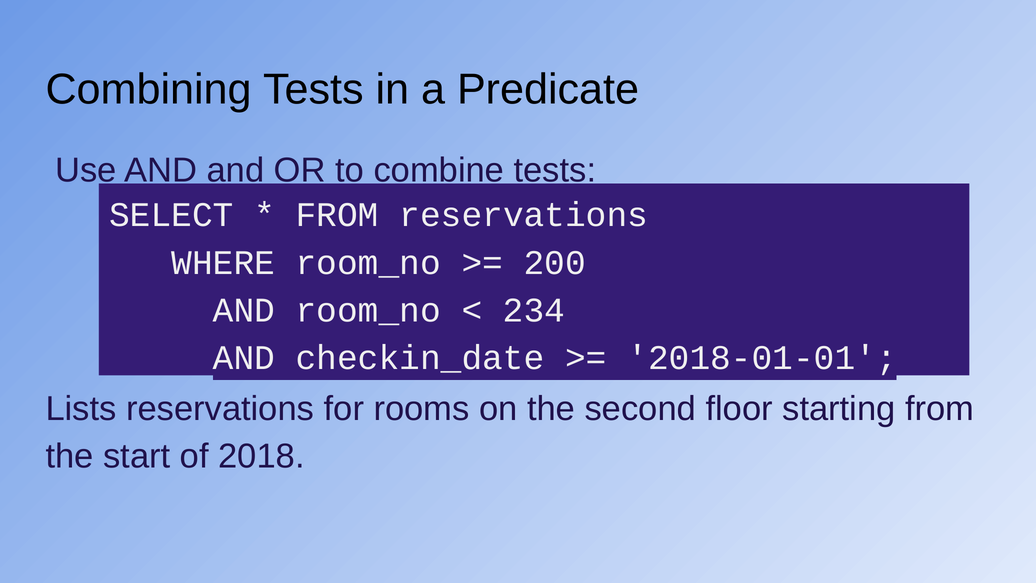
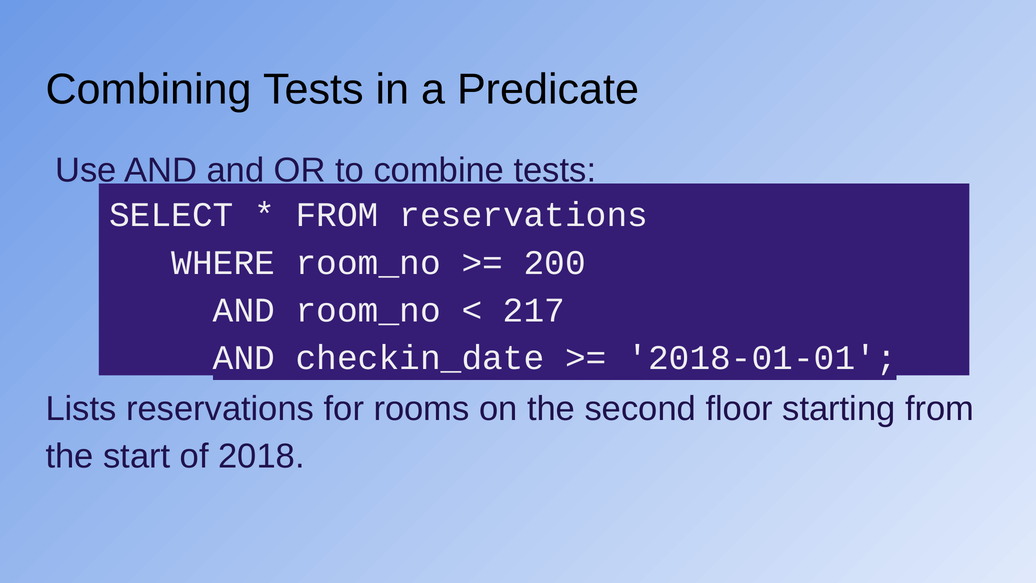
234: 234 -> 217
